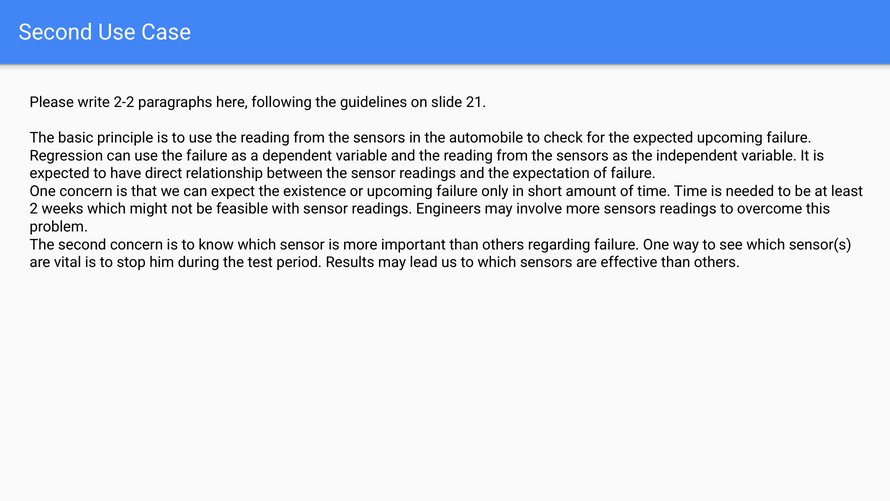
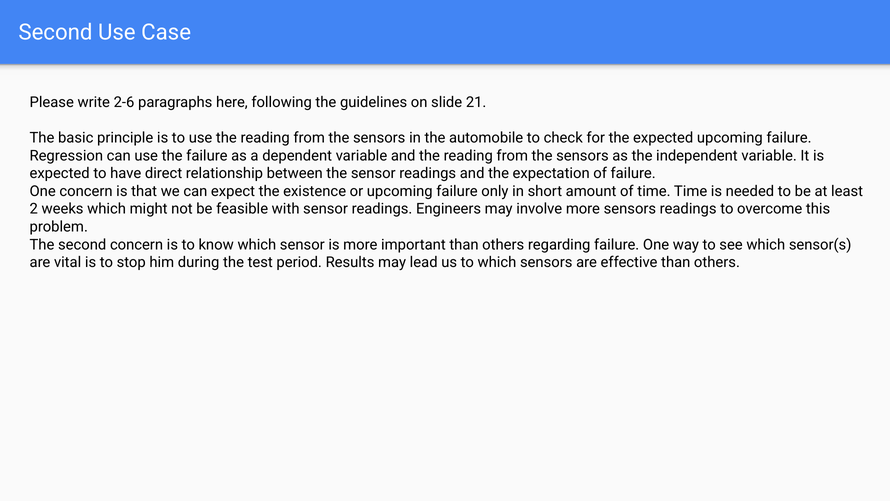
2-2: 2-2 -> 2-6
